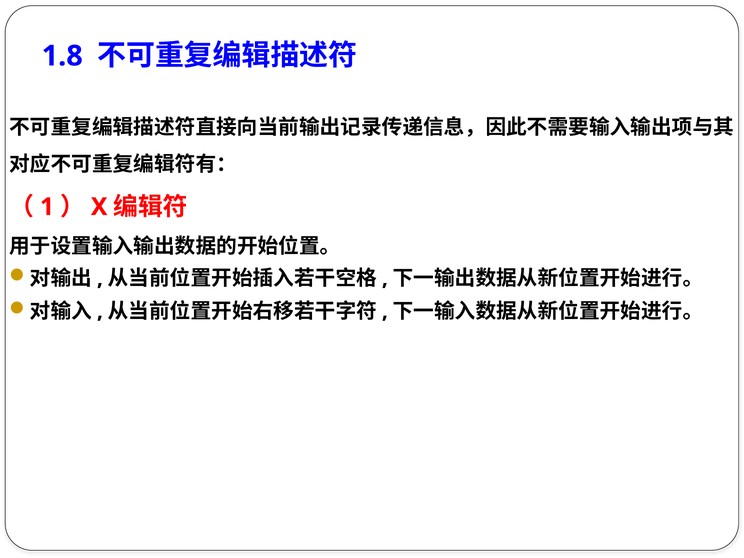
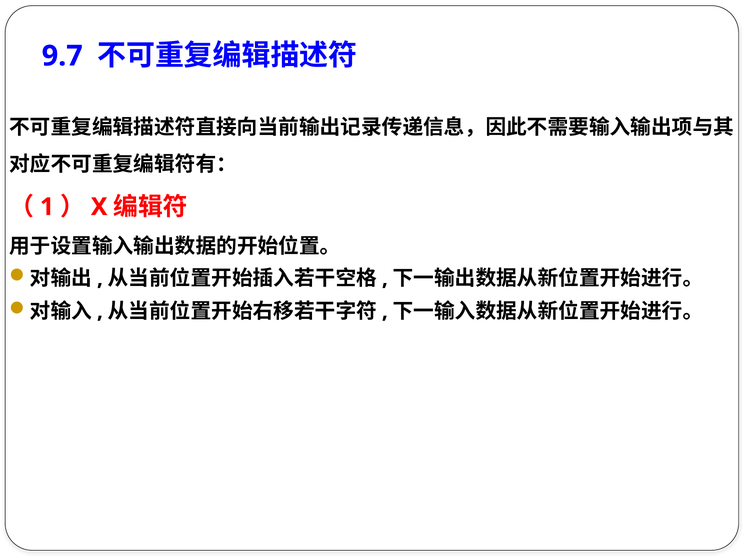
1.8: 1.8 -> 9.7
